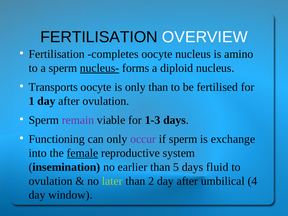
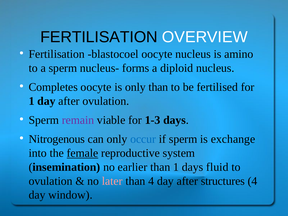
completes: completes -> blastocoel
nucleus- underline: present -> none
Transports: Transports -> Completes
Functioning: Functioning -> Nitrogenous
occur colour: purple -> blue
than 5: 5 -> 1
later colour: light green -> pink
than 2: 2 -> 4
umbilical: umbilical -> structures
